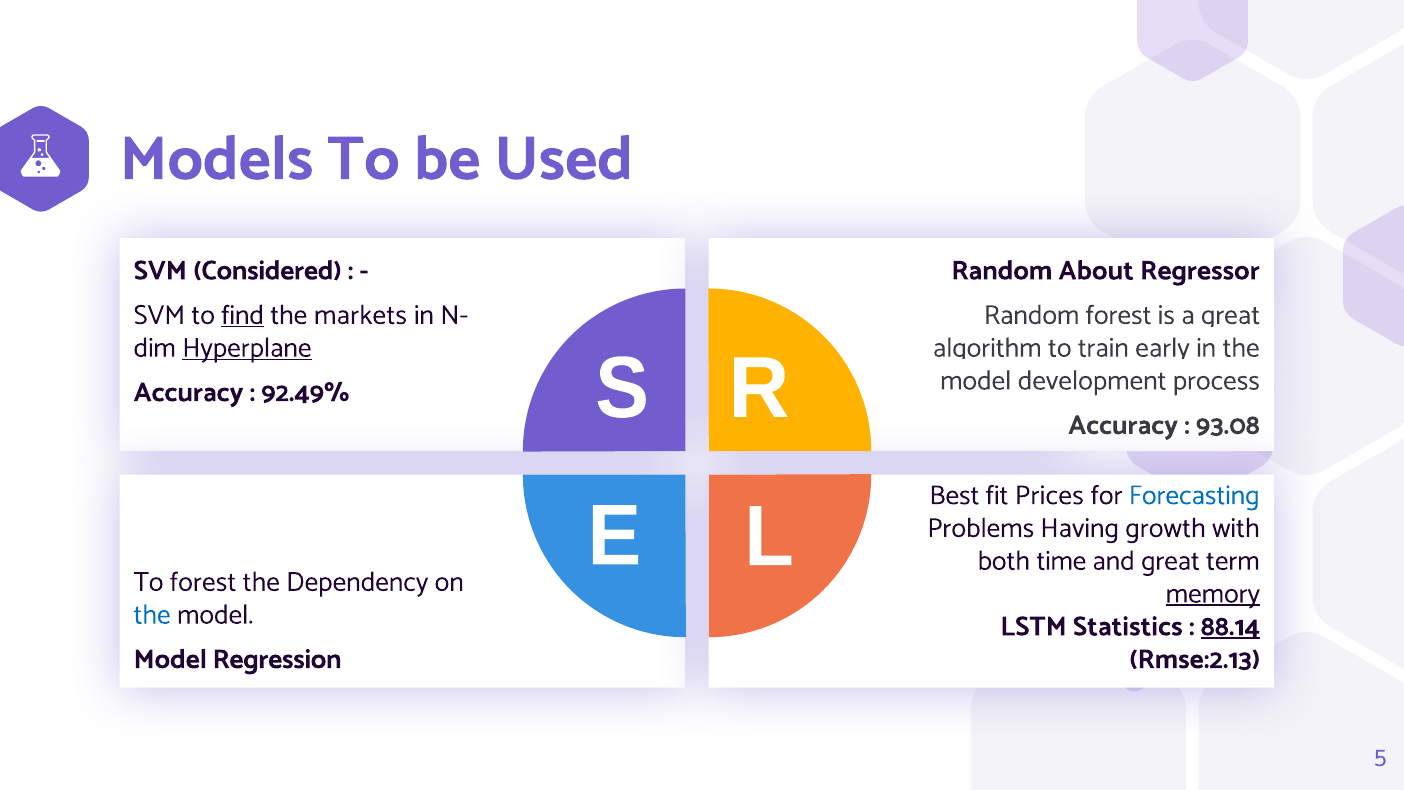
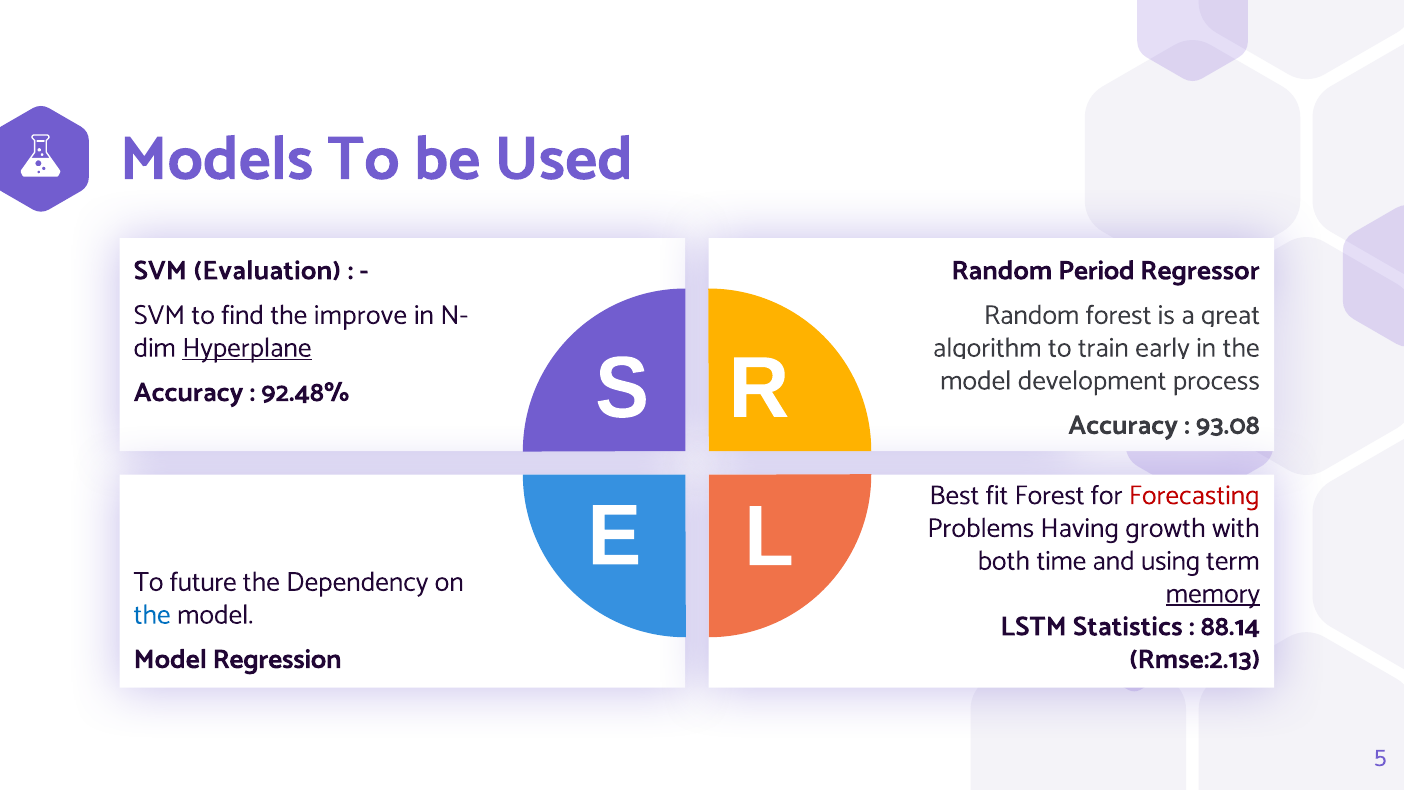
Considered: Considered -> Evaluation
About: About -> Period
find underline: present -> none
markets: markets -> improve
92.49%: 92.49% -> 92.48%
fit Prices: Prices -> Forest
Forecasting colour: blue -> red
and great: great -> using
To forest: forest -> future
88.14 underline: present -> none
